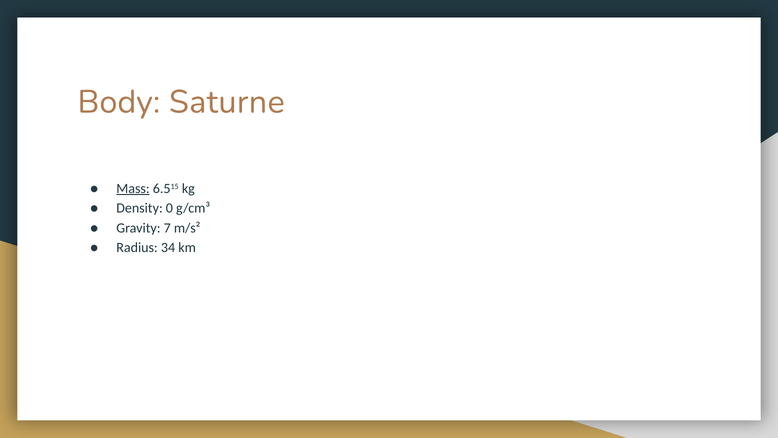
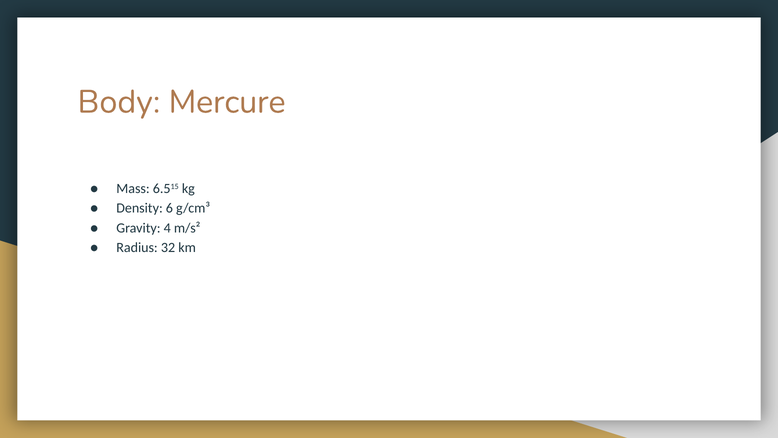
Saturne: Saturne -> Mercure
Mass underline: present -> none
0: 0 -> 6
7: 7 -> 4
34: 34 -> 32
